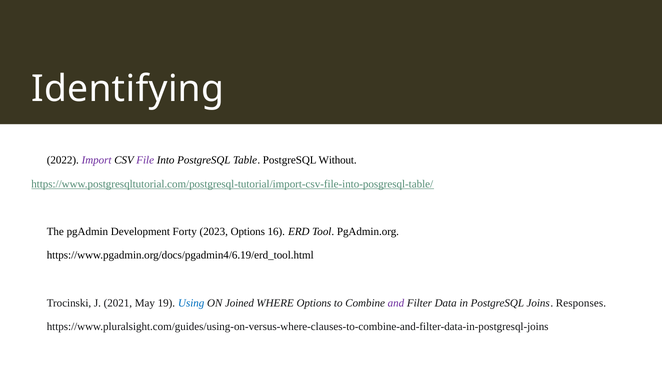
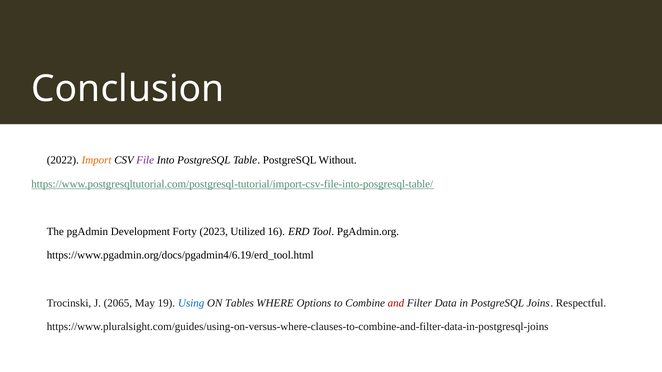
Identifying: Identifying -> Conclusion
Import colour: purple -> orange
2023 Options: Options -> Utilized
2021: 2021 -> 2065
Joined: Joined -> Tables
and colour: purple -> red
Responses: Responses -> Respectful
